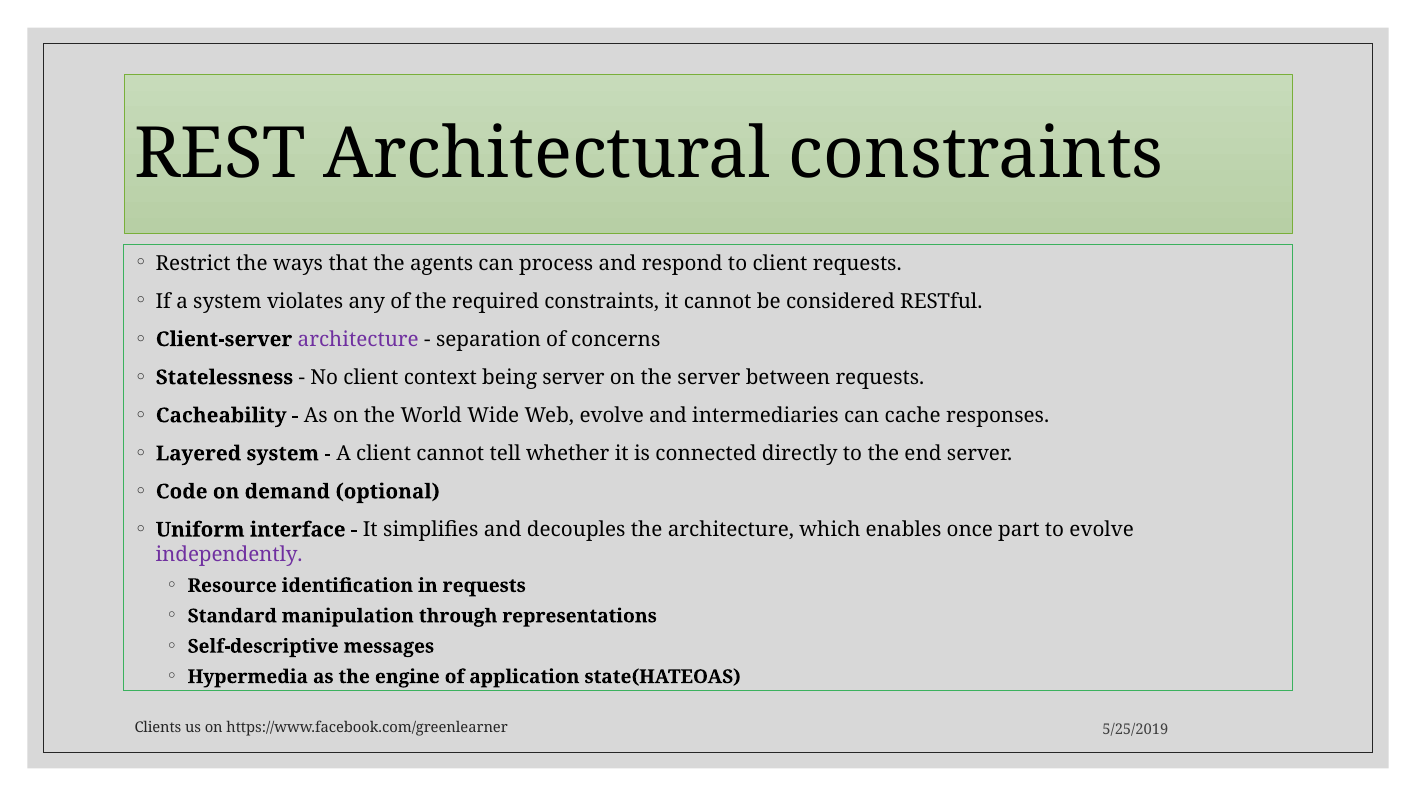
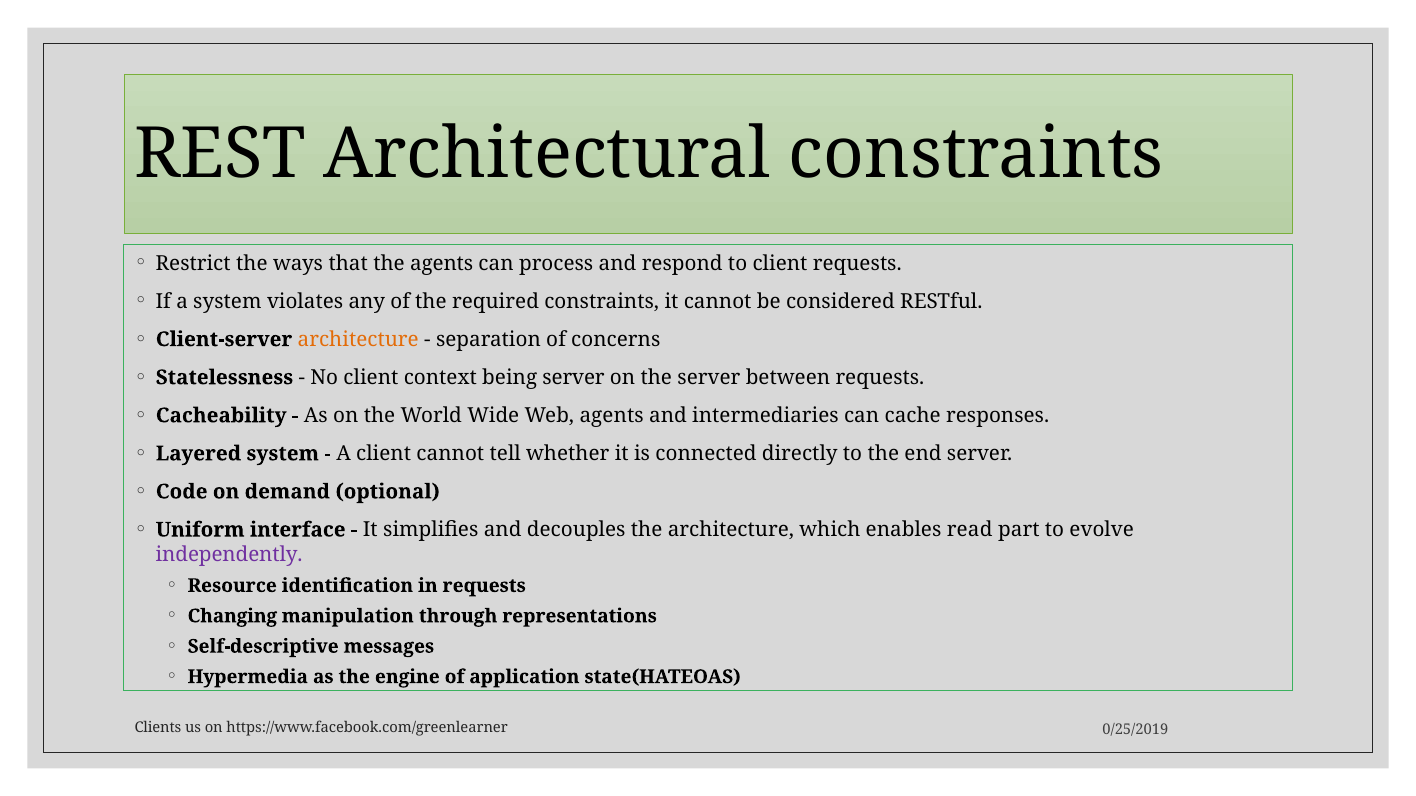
architecture at (358, 340) colour: purple -> orange
Web evolve: evolve -> agents
once: once -> read
Standard: Standard -> Changing
5/25/2019: 5/25/2019 -> 0/25/2019
